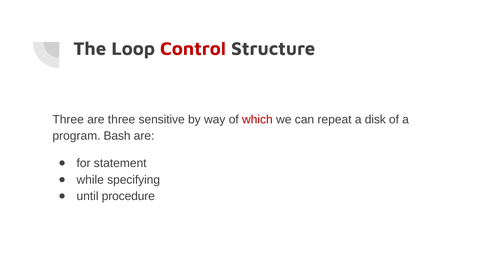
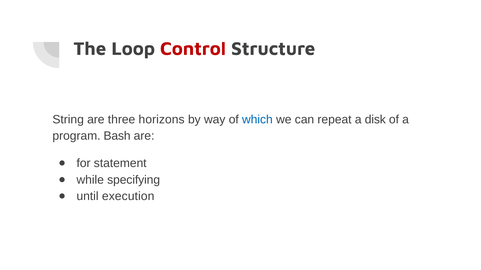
Three at (68, 120): Three -> String
sensitive: sensitive -> horizons
which colour: red -> blue
procedure: procedure -> execution
